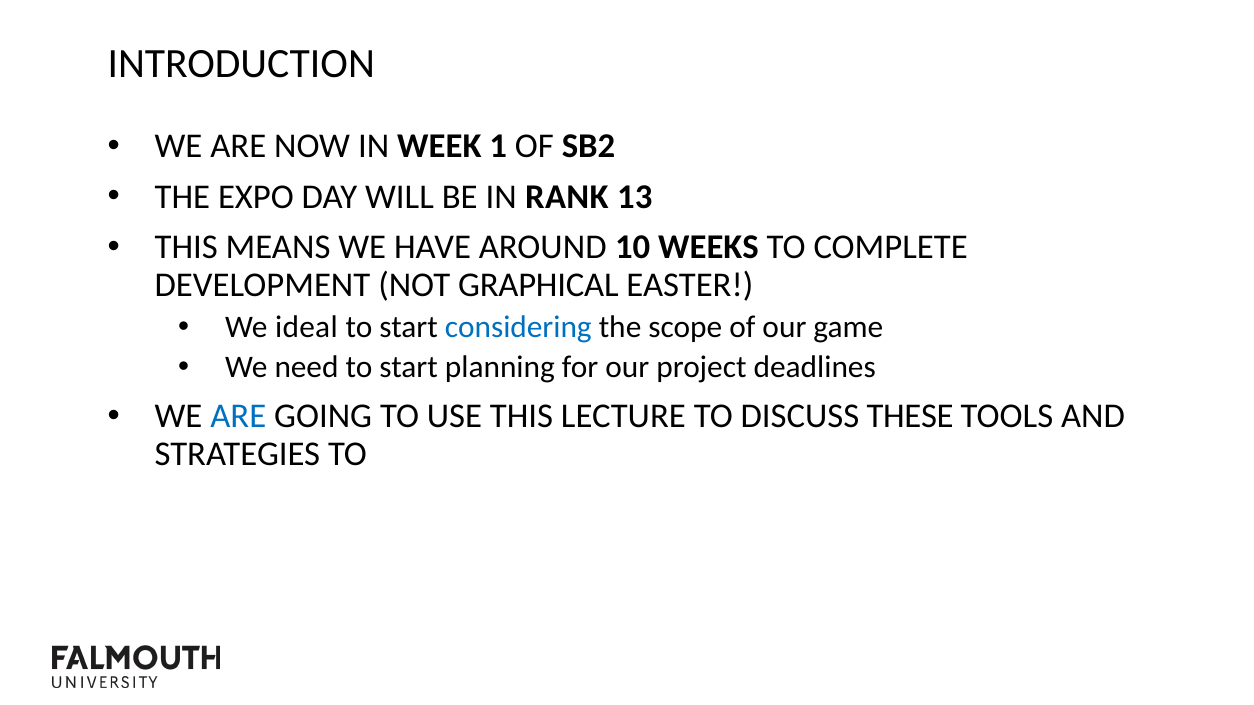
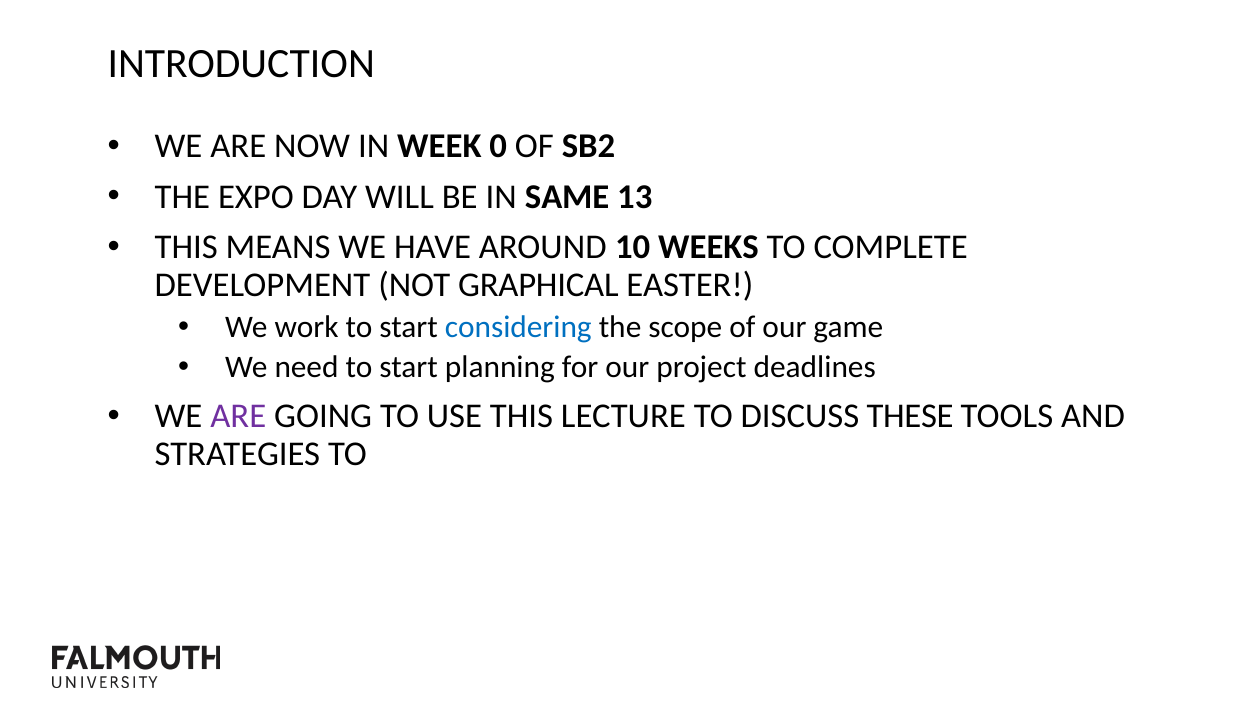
1: 1 -> 0
RANK: RANK -> SAME
ideal: ideal -> work
ARE at (238, 416) colour: blue -> purple
